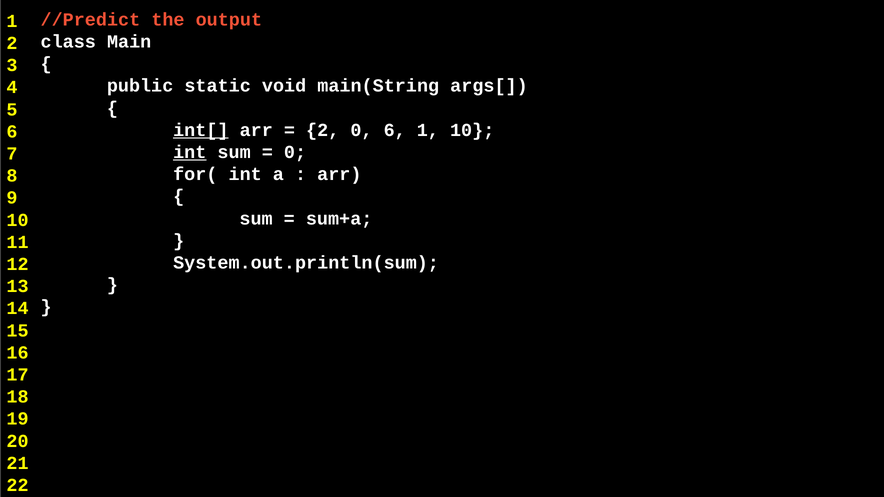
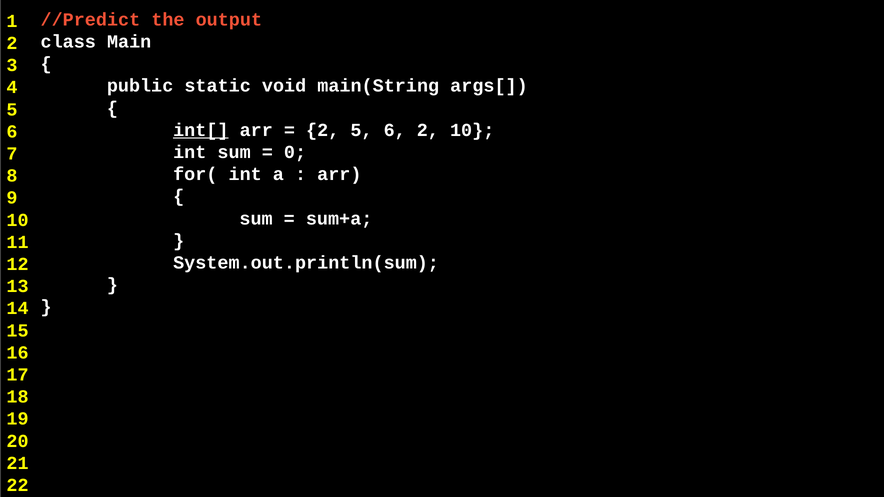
2 0: 0 -> 5
6 1: 1 -> 2
int at (190, 152) underline: present -> none
